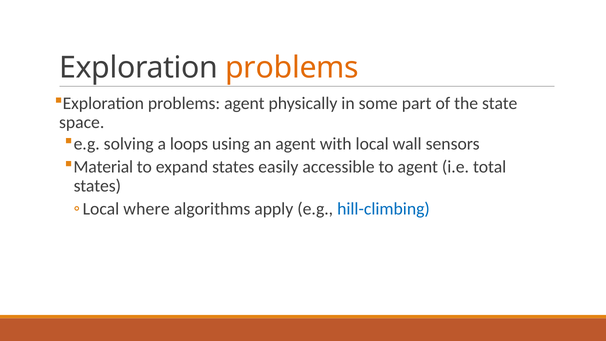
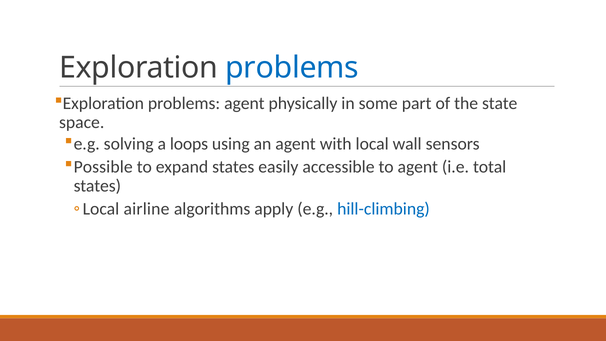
problems at (292, 68) colour: orange -> blue
Material: Material -> Possible
where: where -> airline
